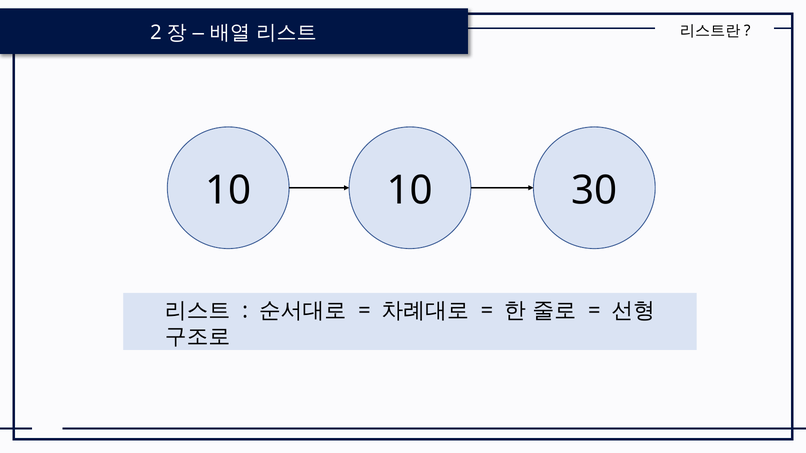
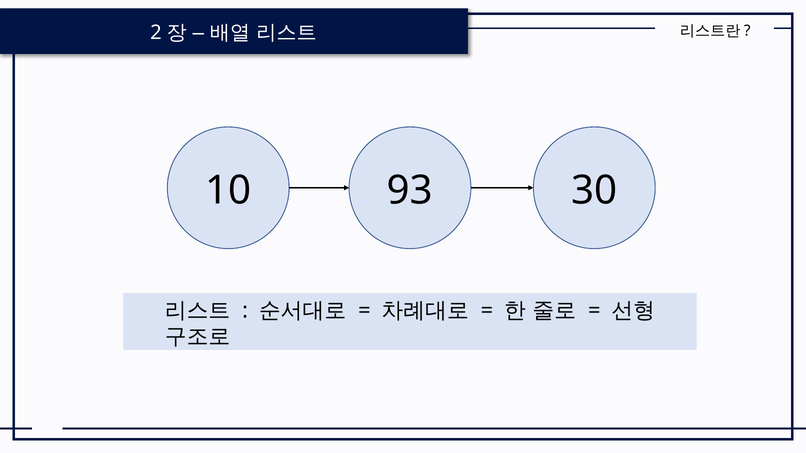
10 10: 10 -> 93
